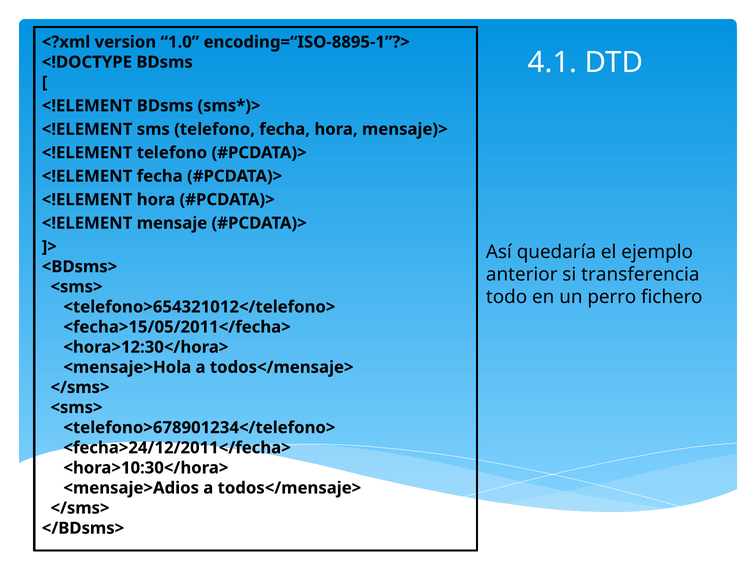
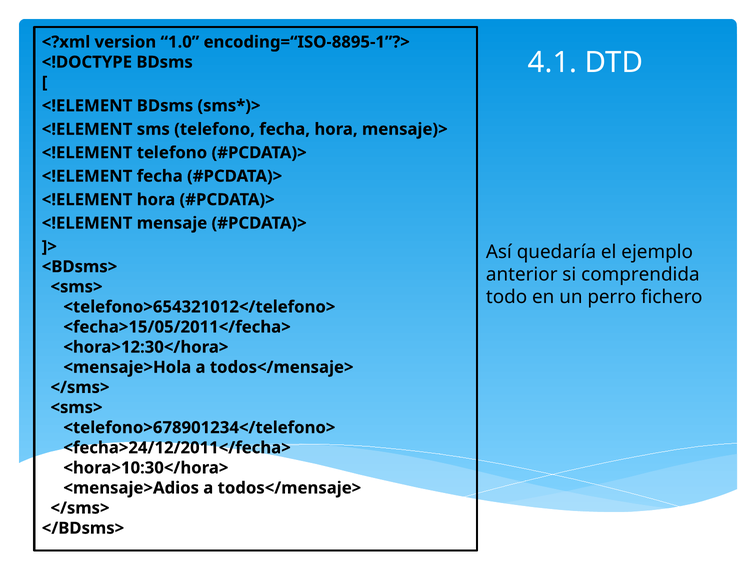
transferencia: transferencia -> comprendida
